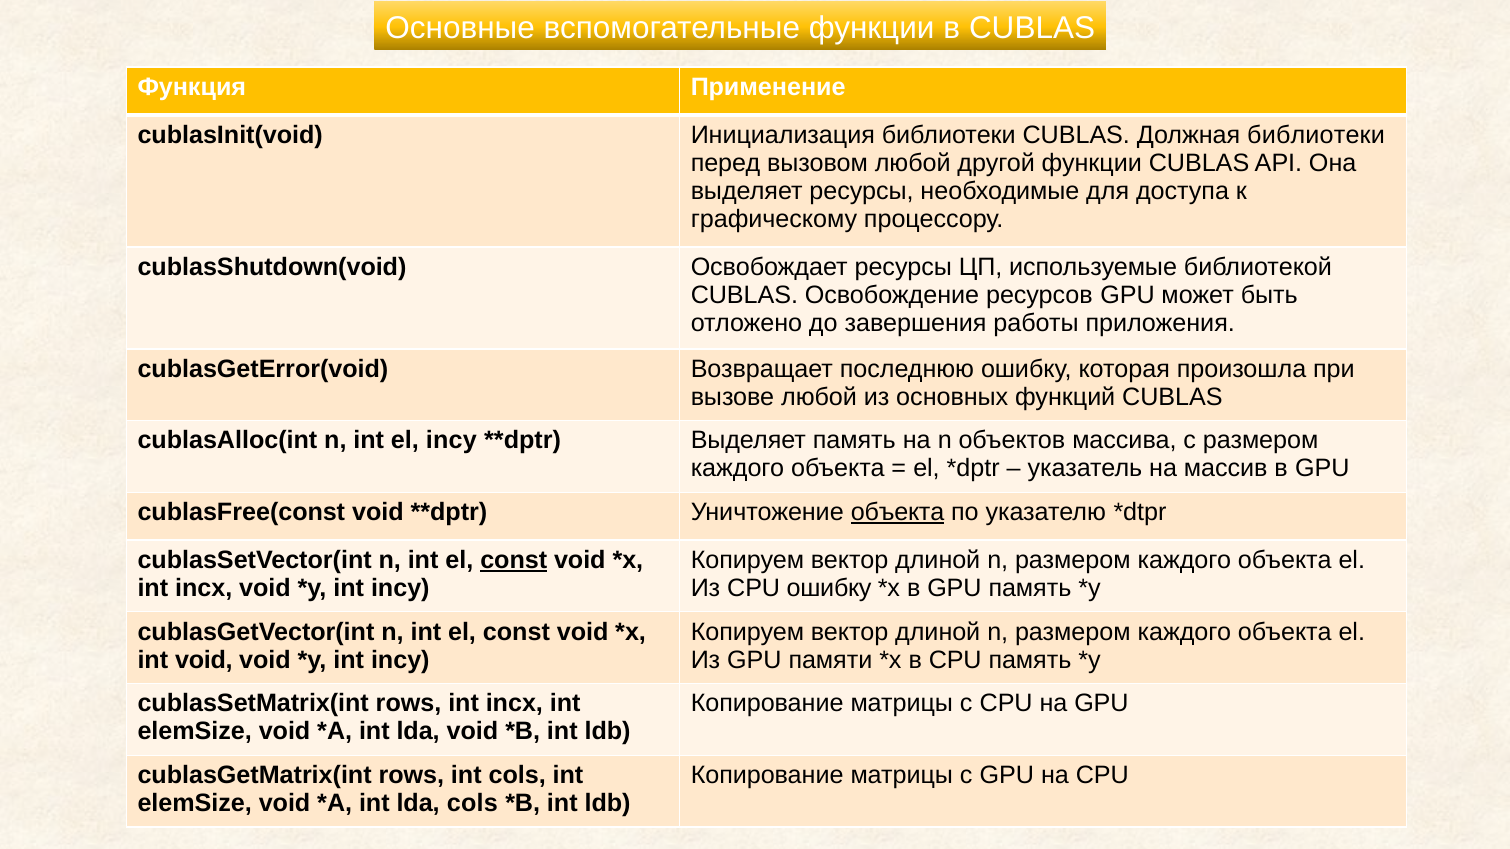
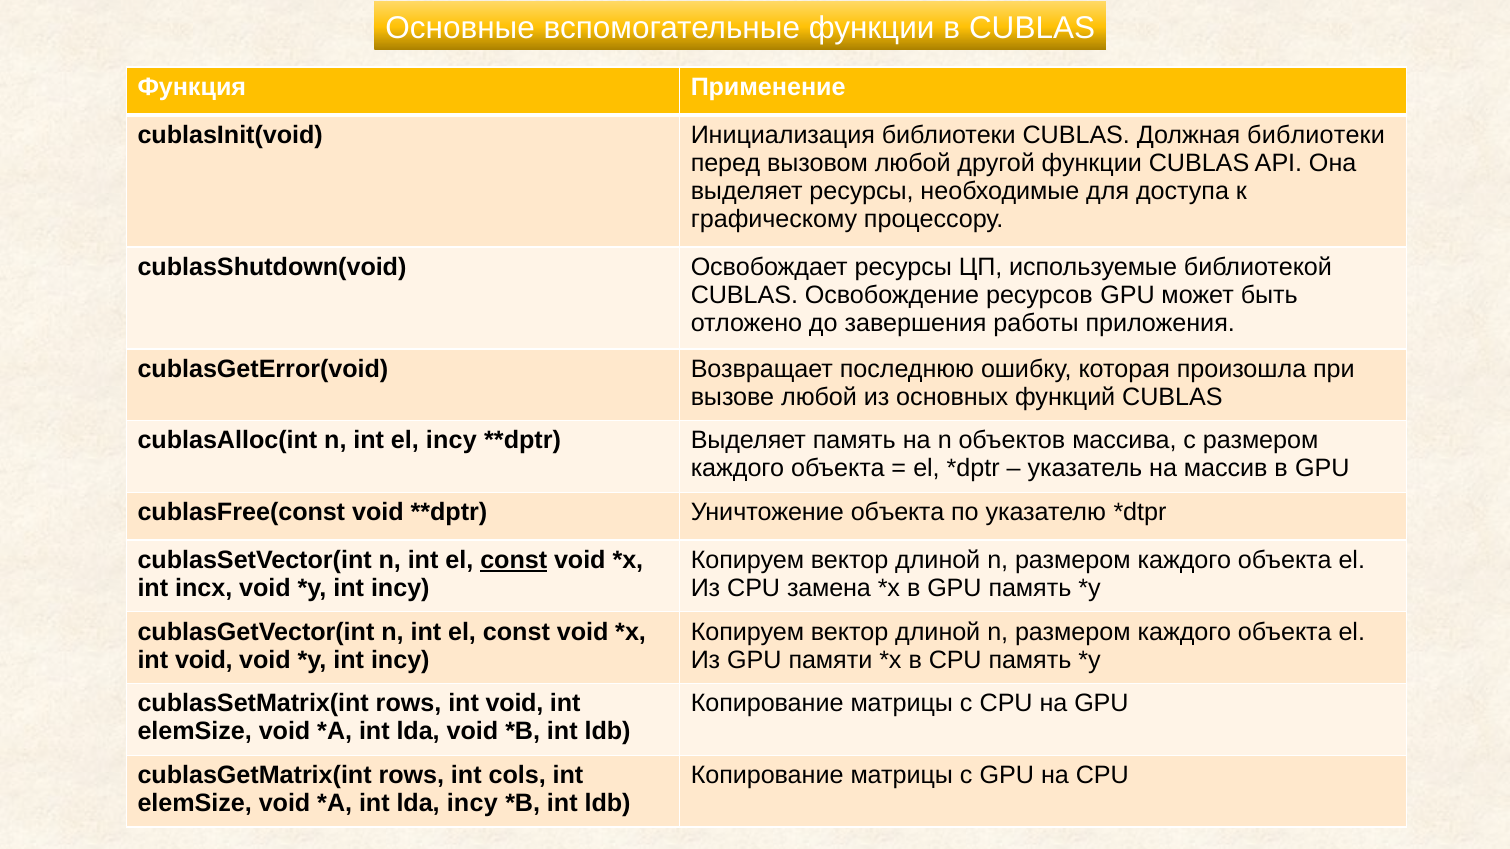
объекта at (898, 513) underline: present -> none
CPU ошибку: ошибку -> замена
rows int incx: incx -> void
lda cols: cols -> incy
